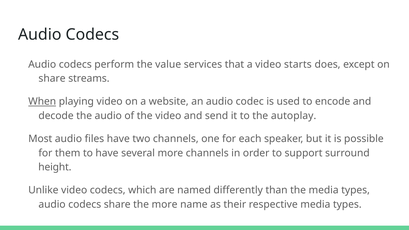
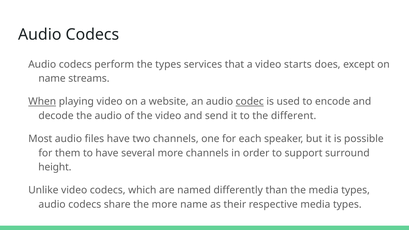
the value: value -> types
share at (52, 78): share -> name
codec underline: none -> present
autoplay: autoplay -> different
